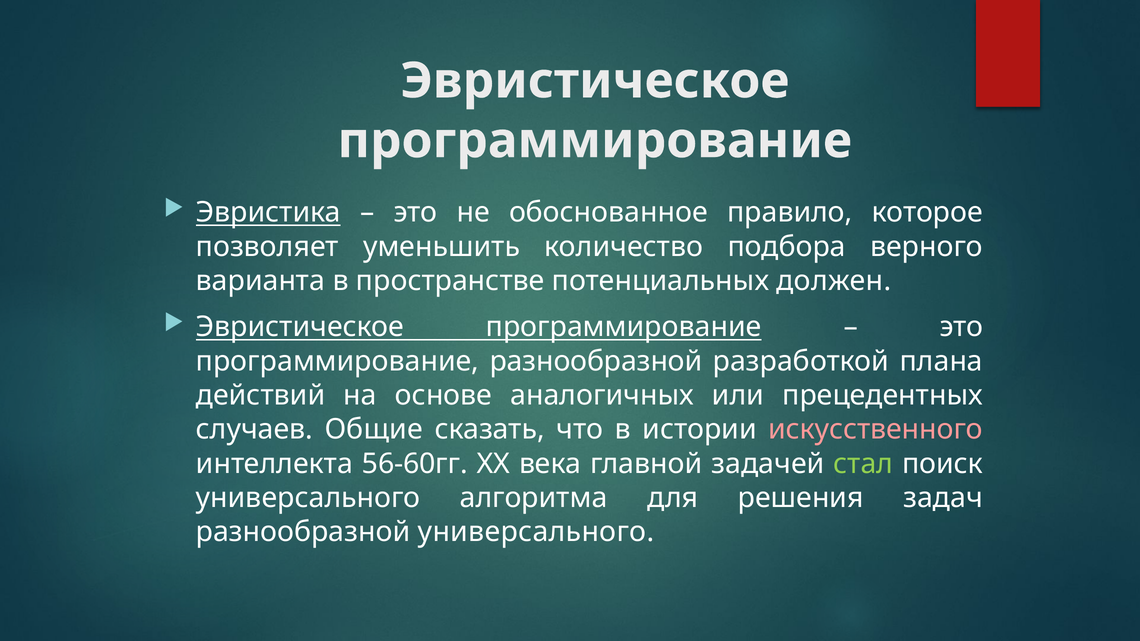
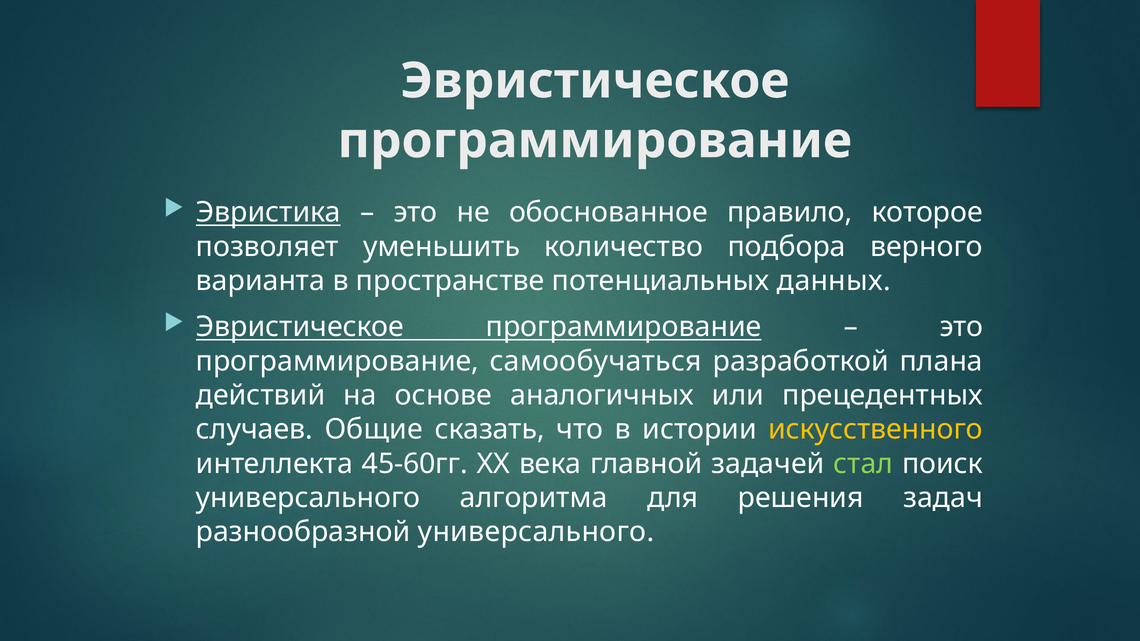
должен: должен -> данных
программирование разнообразной: разнообразной -> самообучаться
искусственного colour: pink -> yellow
56-60гг: 56-60гг -> 45-60гг
